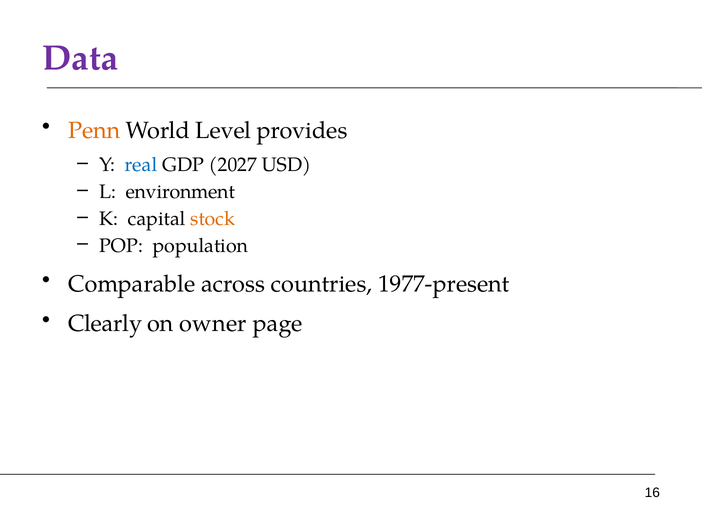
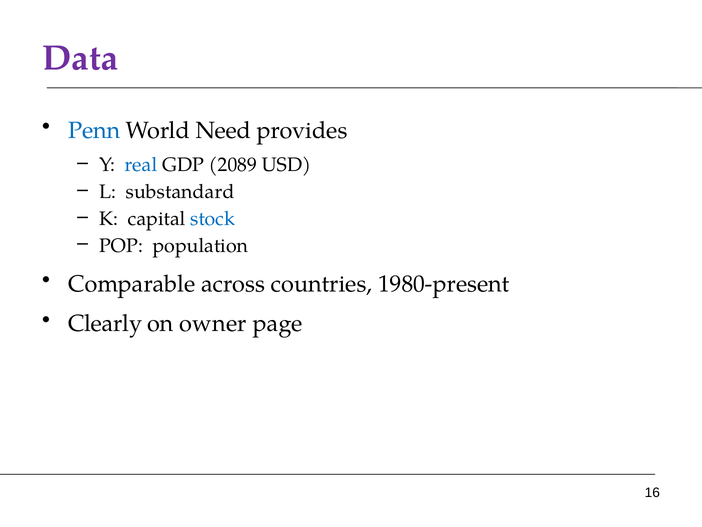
Penn colour: orange -> blue
Level: Level -> Need
2027: 2027 -> 2089
environment: environment -> substandard
stock colour: orange -> blue
1977-present: 1977-present -> 1980-present
